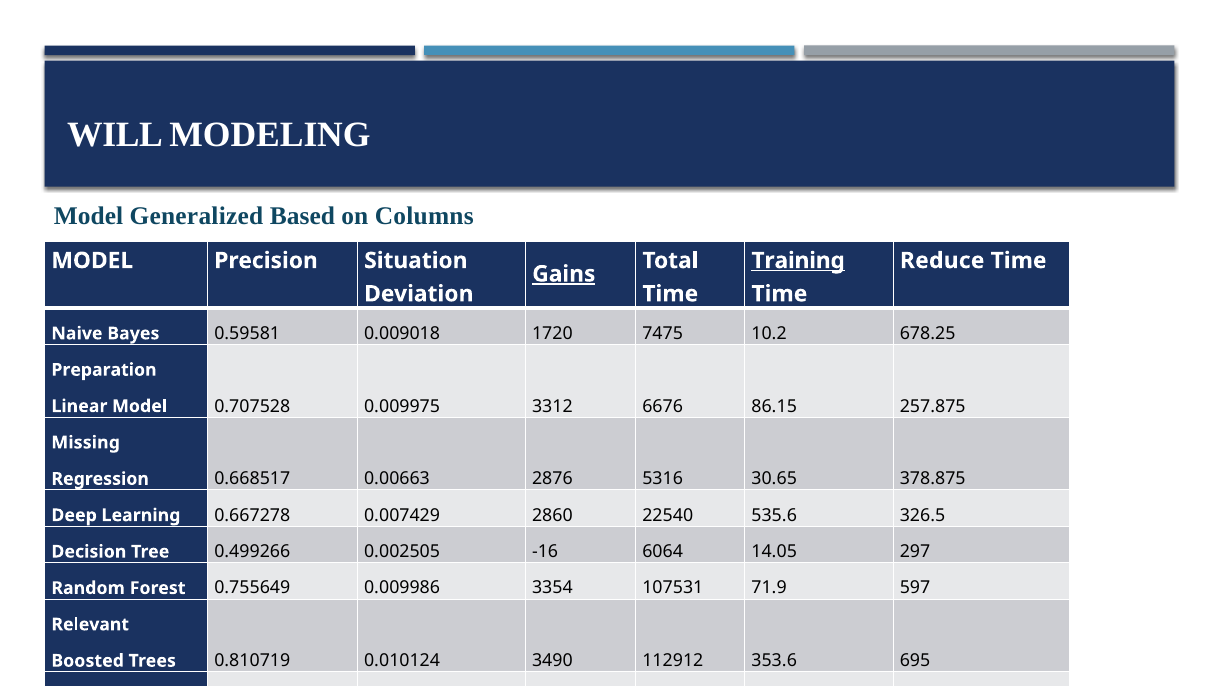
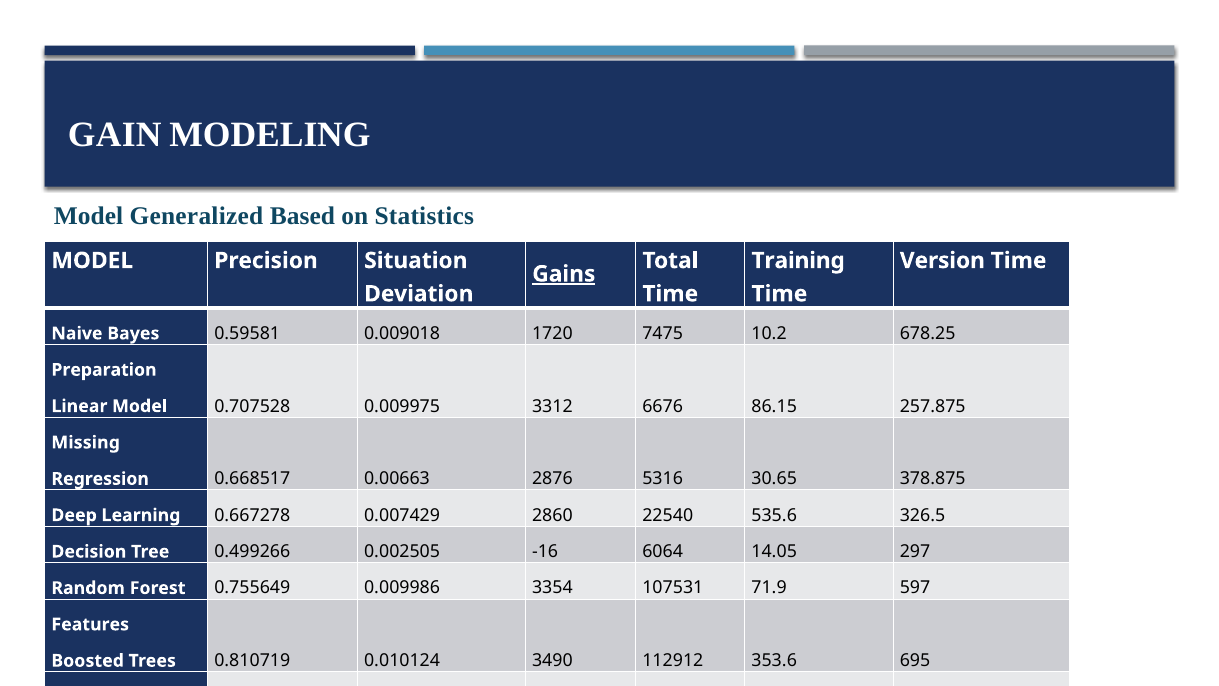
WILL: WILL -> GAIN
Columns: Columns -> Statistics
Training underline: present -> none
Reduce: Reduce -> Version
Relevant: Relevant -> Features
